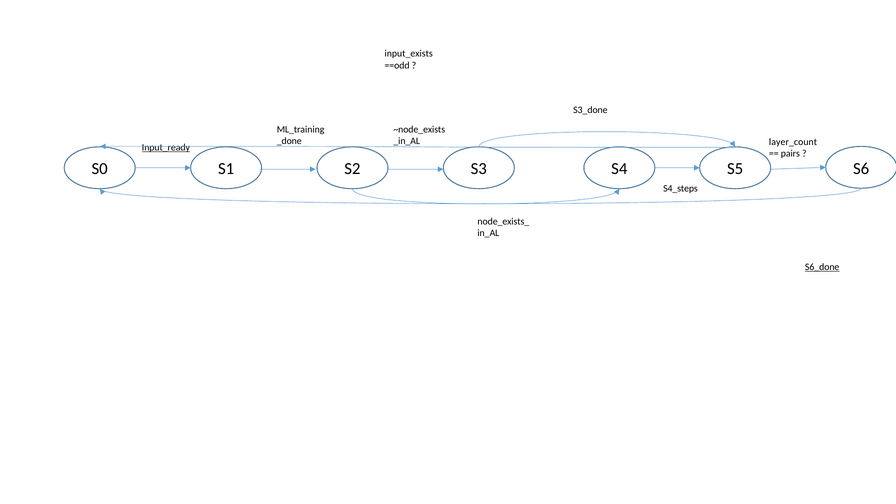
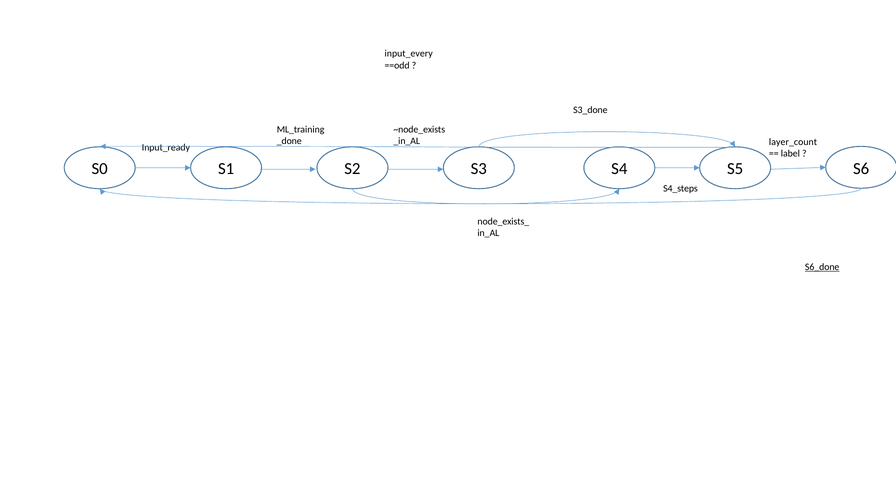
input_exists: input_exists -> input_every
Input_ready underline: present -> none
pairs: pairs -> label
